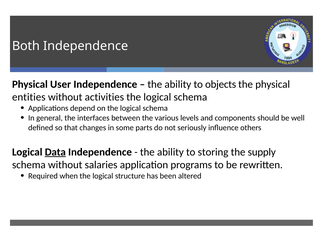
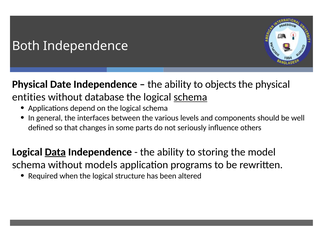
User: User -> Date
activities: activities -> database
schema at (190, 97) underline: none -> present
supply: supply -> model
salaries: salaries -> models
